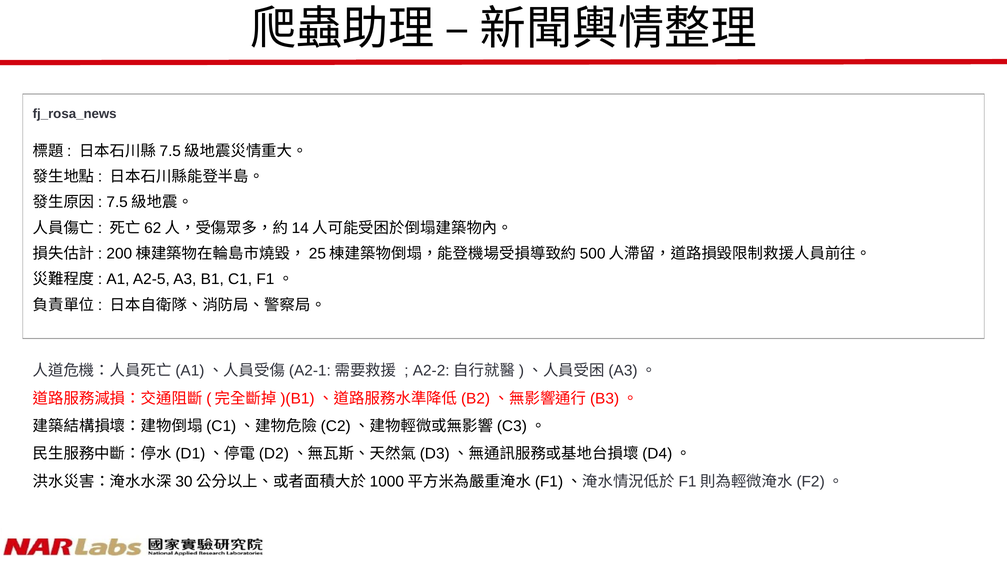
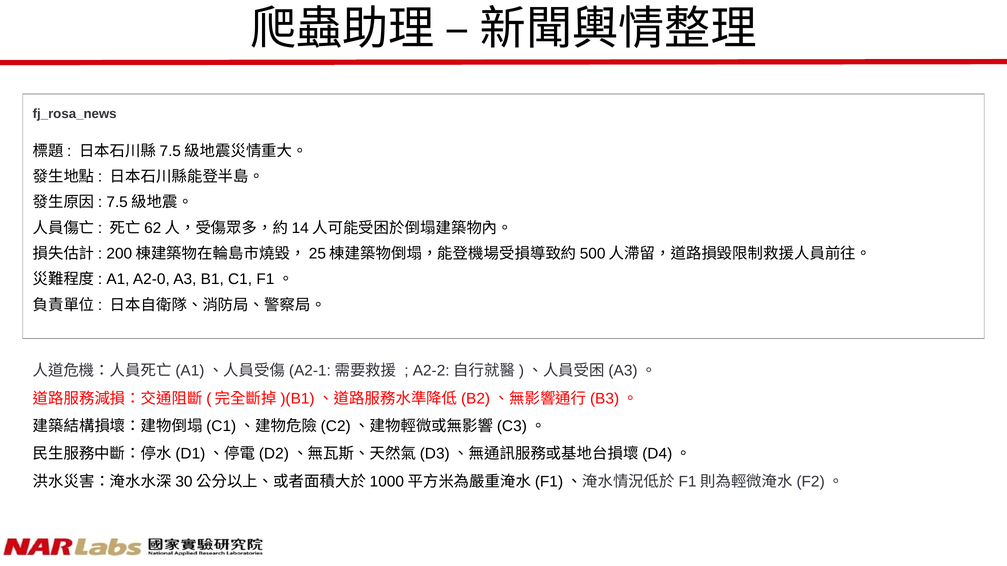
A2-5: A2-5 -> A2-0
